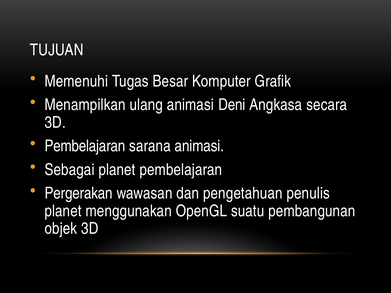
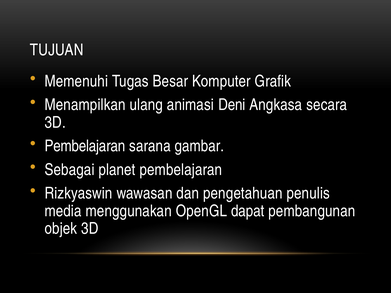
sarana animasi: animasi -> gambar
Pergerakan: Pergerakan -> Rizkyaswin
planet at (63, 211): planet -> media
suatu: suatu -> dapat
